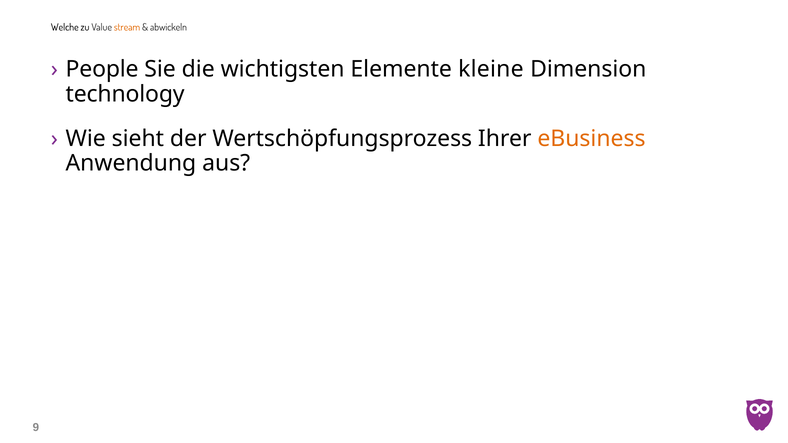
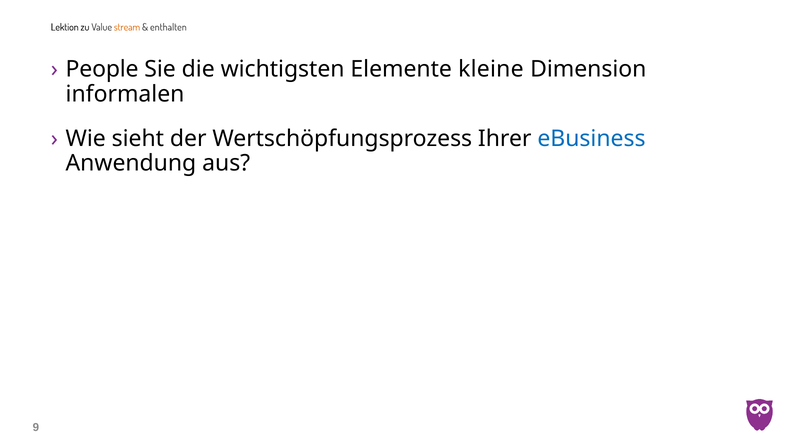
Welche: Welche -> Lektion
abwickeln: abwickeln -> enthalten
technology: technology -> informalen
eBusiness colour: orange -> blue
